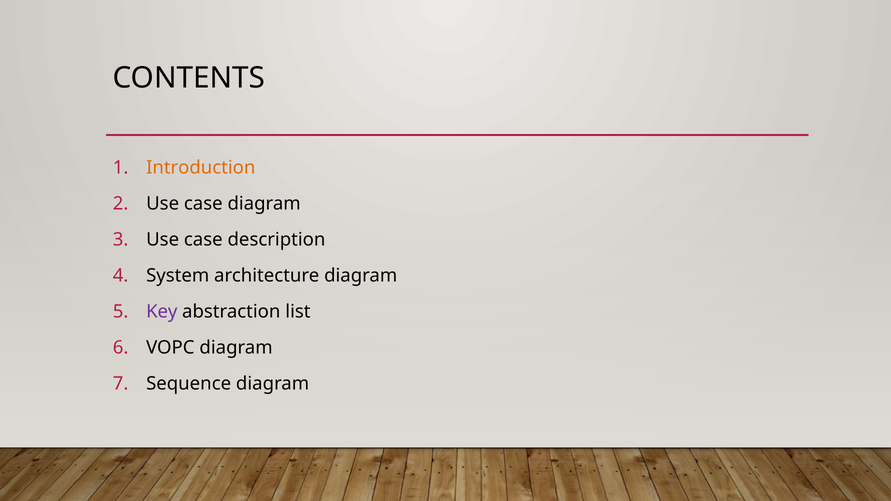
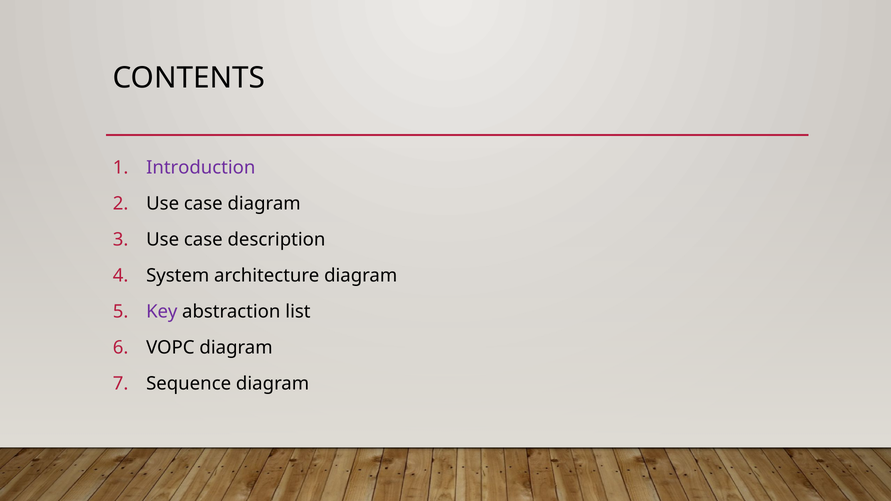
Introduction colour: orange -> purple
